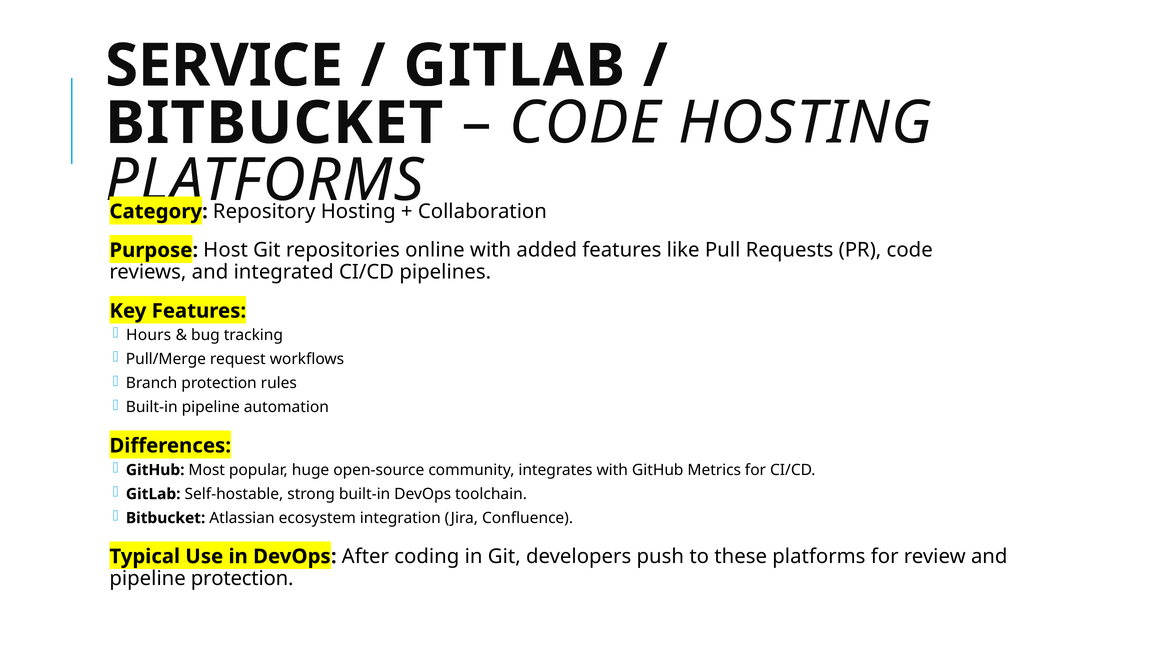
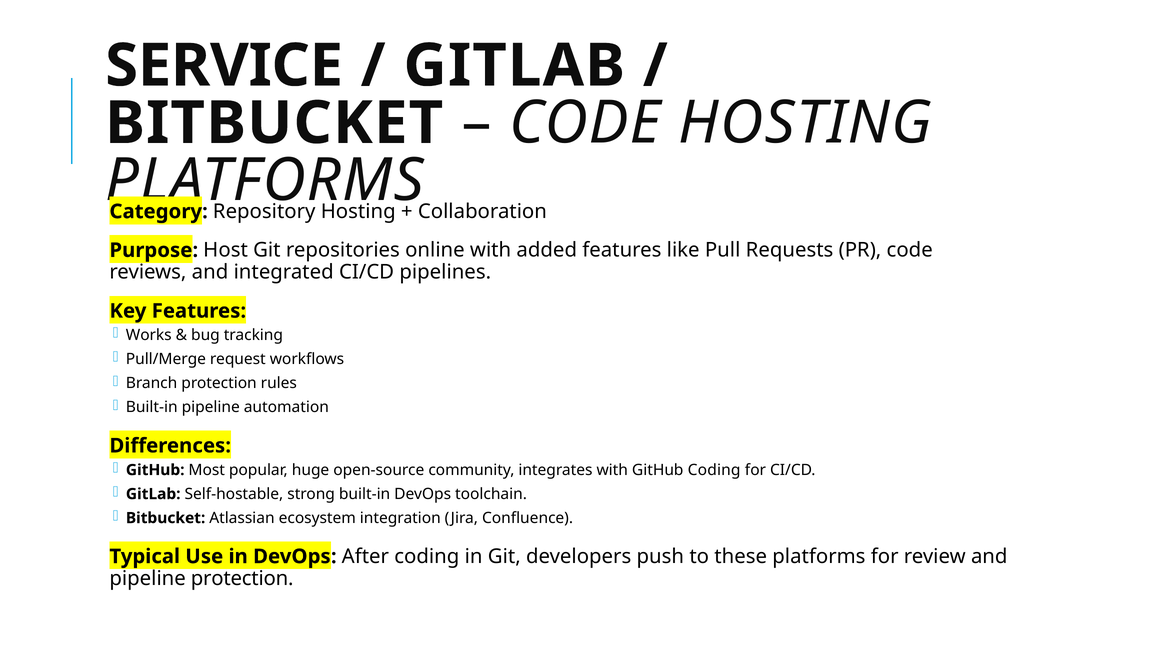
Hours: Hours -> Works
GitHub Metrics: Metrics -> Coding
